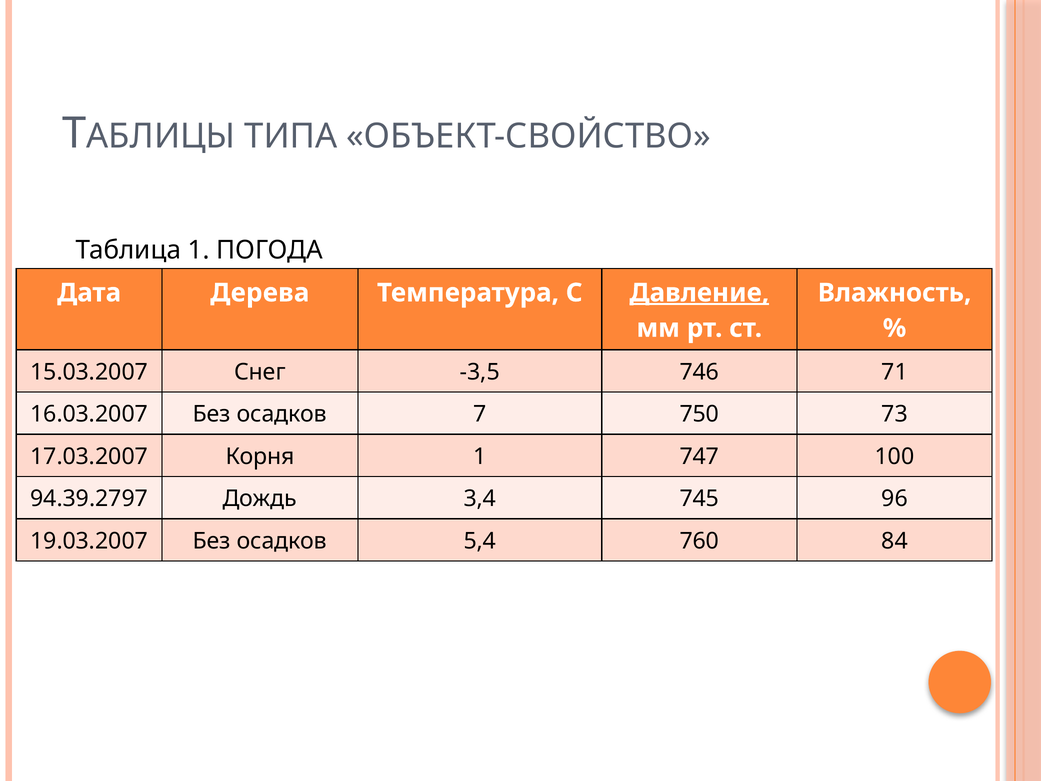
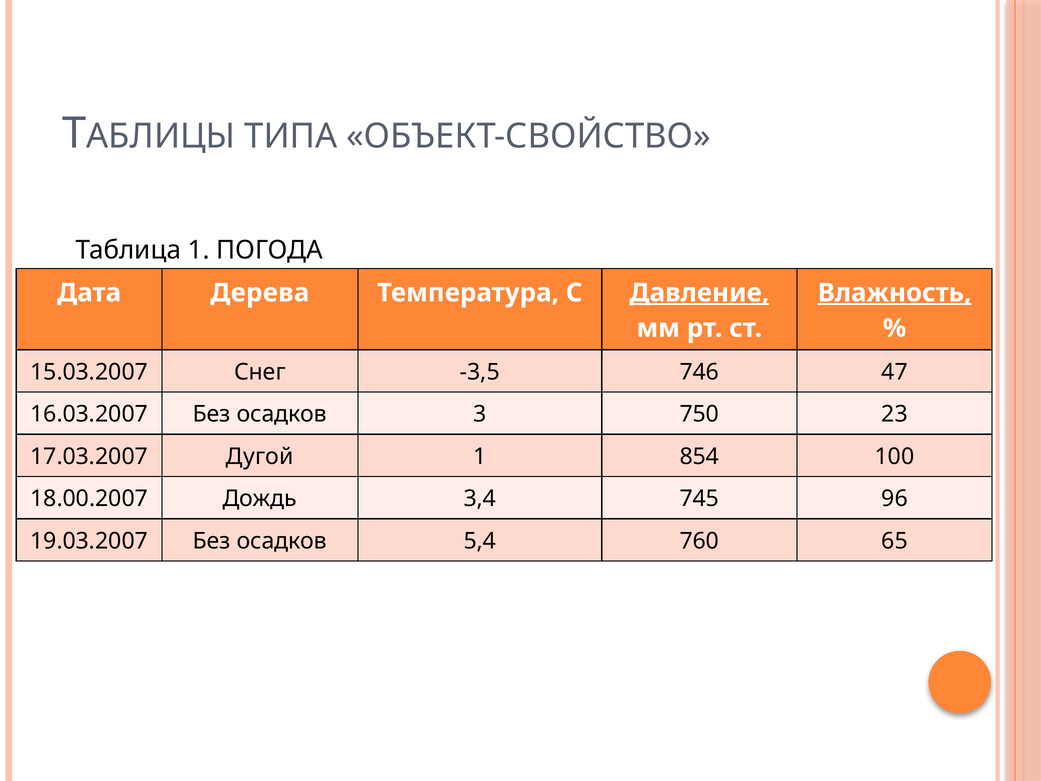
Влажность underline: none -> present
71: 71 -> 47
7: 7 -> 3
73: 73 -> 23
Корня: Корня -> Дугой
747: 747 -> 854
94.39.2797: 94.39.2797 -> 18.00.2007
84: 84 -> 65
